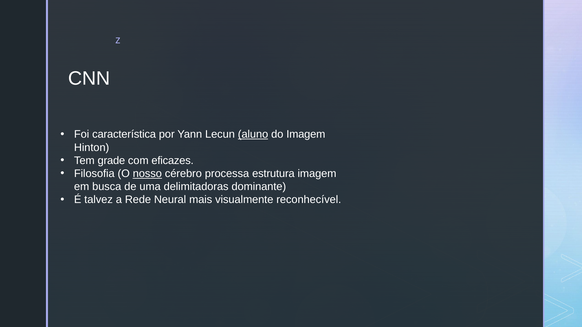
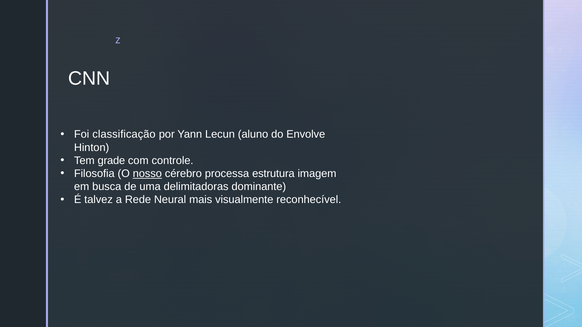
característica: característica -> classificação
aluno underline: present -> none
do Imagem: Imagem -> Envolve
eficazes: eficazes -> controle
